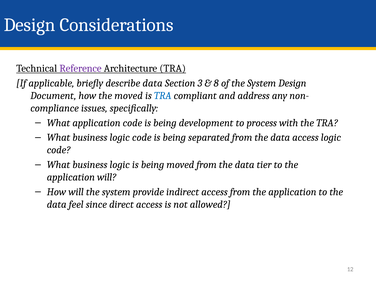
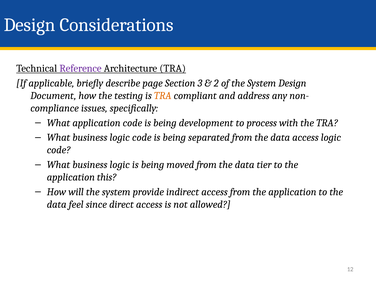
describe data: data -> page
8: 8 -> 2
the moved: moved -> testing
TRA at (163, 96) colour: blue -> orange
application will: will -> this
